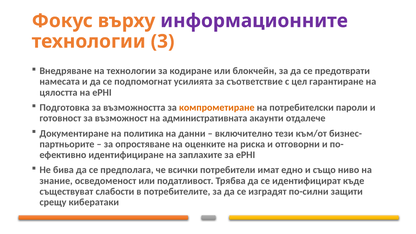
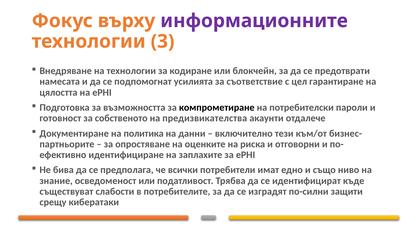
компрометиране colour: orange -> black
възможност: възможност -> собственото
административната: административната -> предизвикателства
